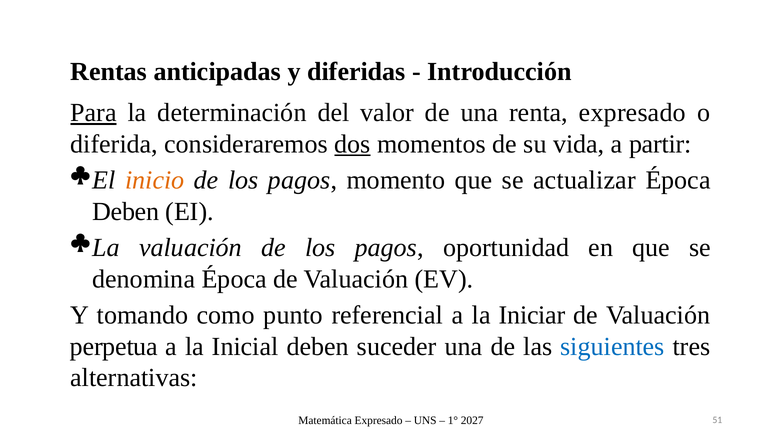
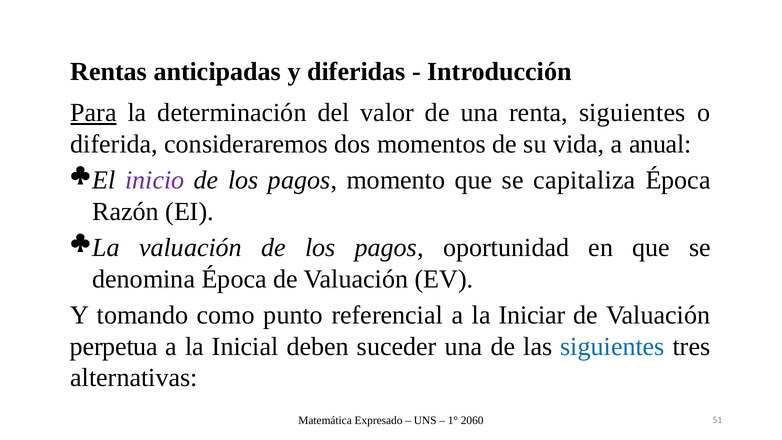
renta expresado: expresado -> siguientes
dos underline: present -> none
partir: partir -> anual
inicio colour: orange -> purple
actualizar: actualizar -> capitaliza
Deben at (126, 212): Deben -> Razón
2027: 2027 -> 2060
